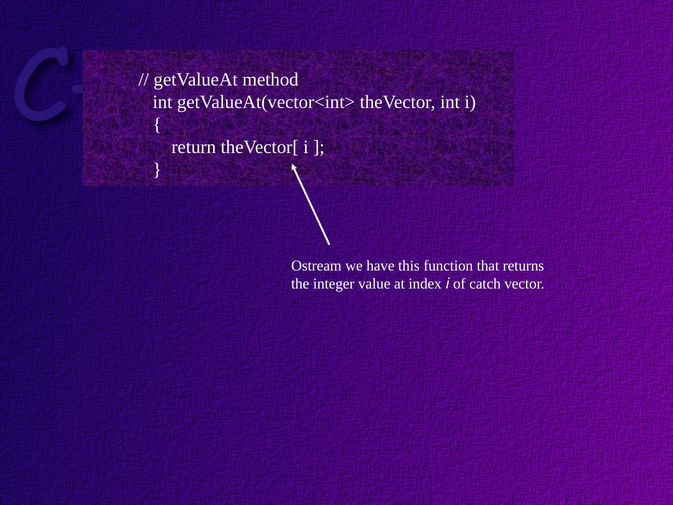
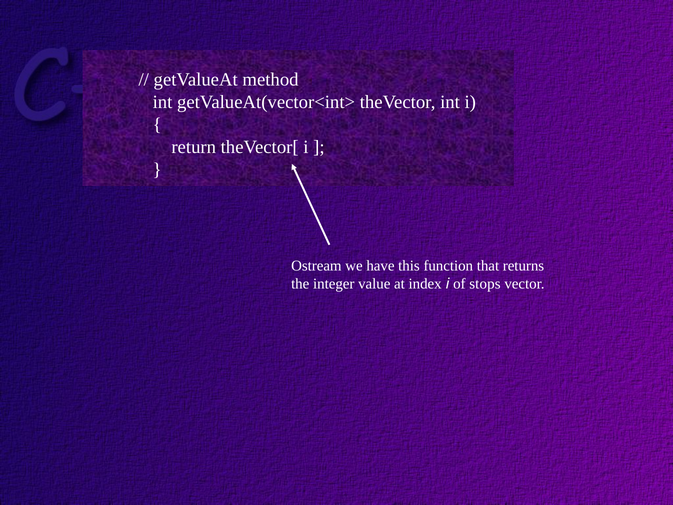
catch: catch -> stops
